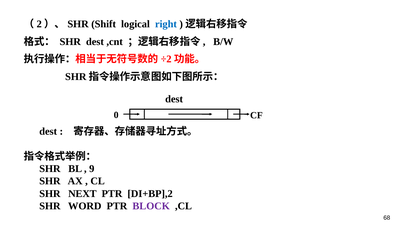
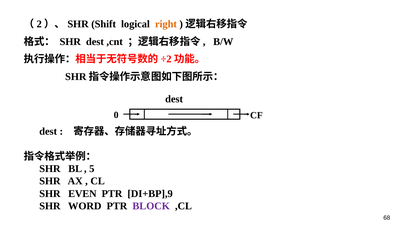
right colour: blue -> orange
9: 9 -> 5
NEXT: NEXT -> EVEN
DI+BP],2: DI+BP],2 -> DI+BP],9
